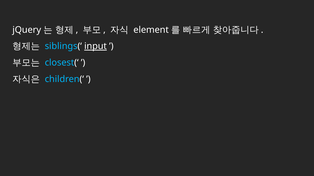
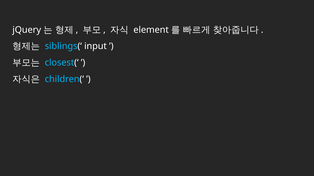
input underline: present -> none
